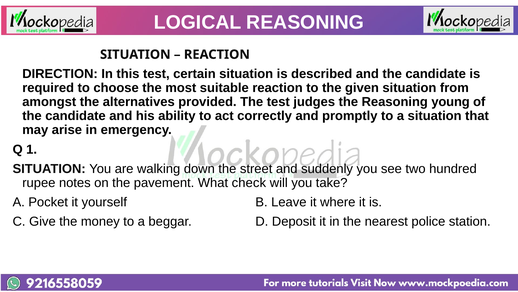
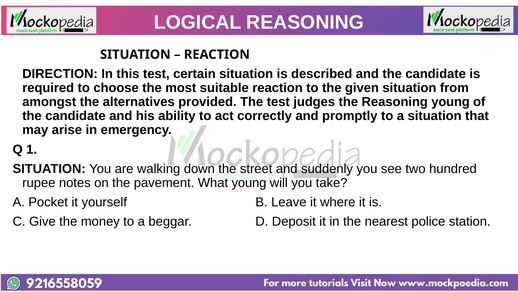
What check: check -> young
